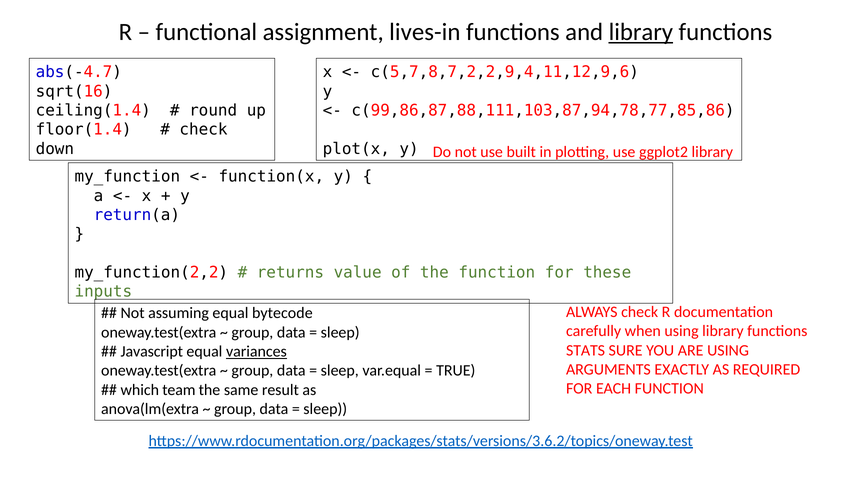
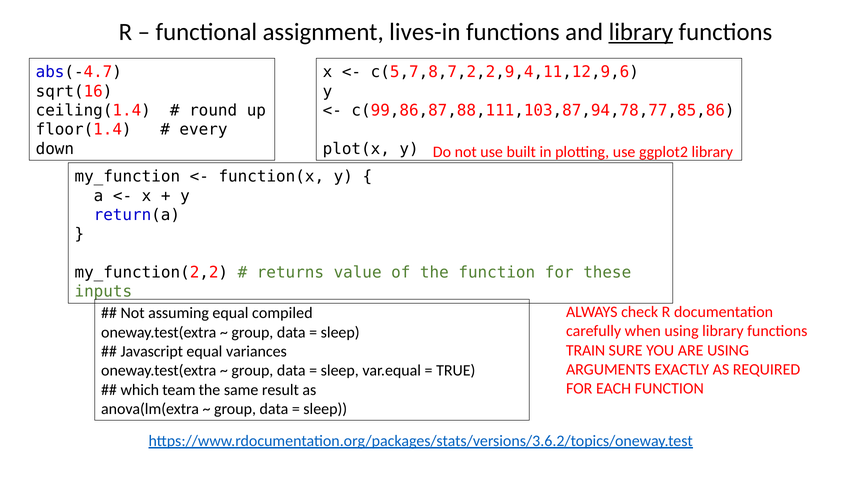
check at (204, 130): check -> every
bytecode: bytecode -> compiled
STATS: STATS -> TRAIN
variances underline: present -> none
